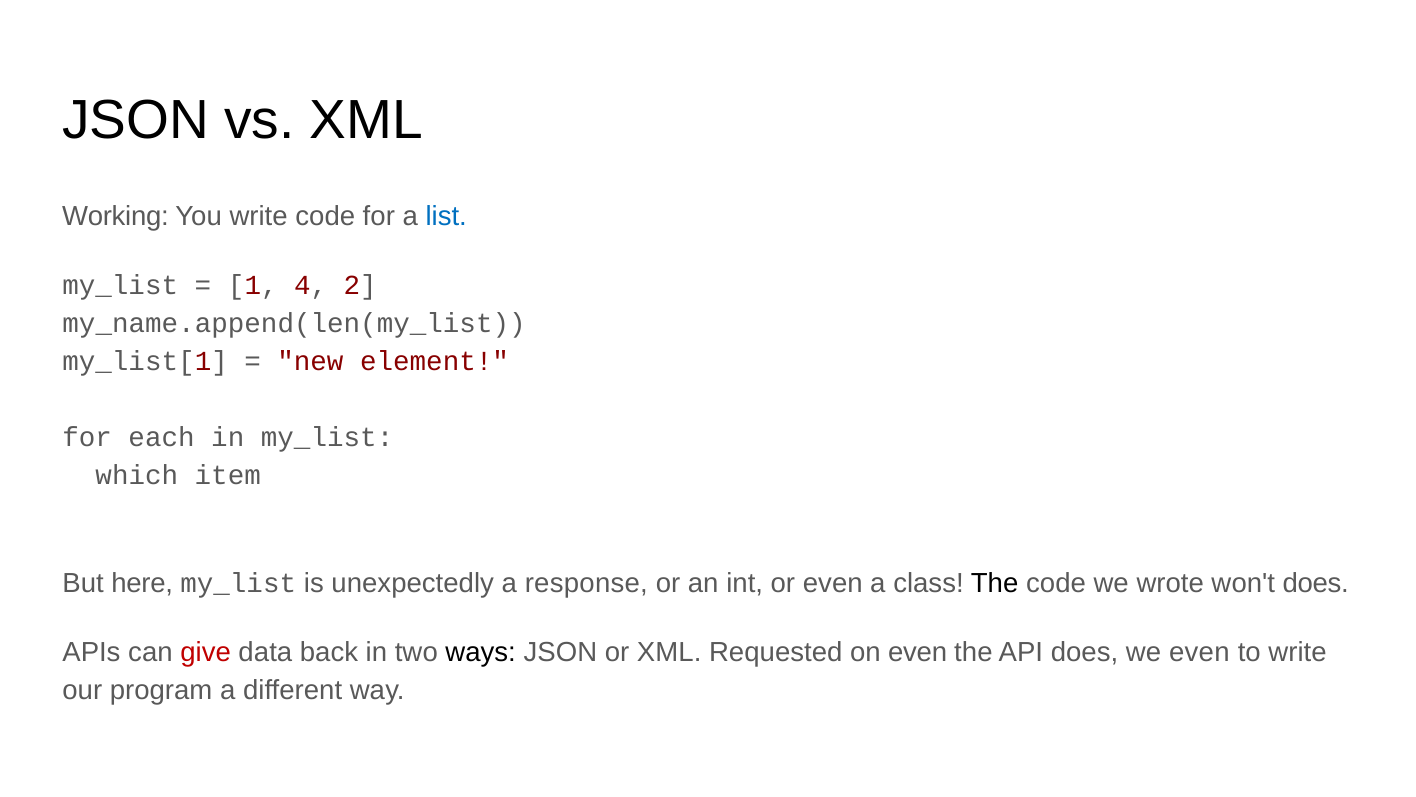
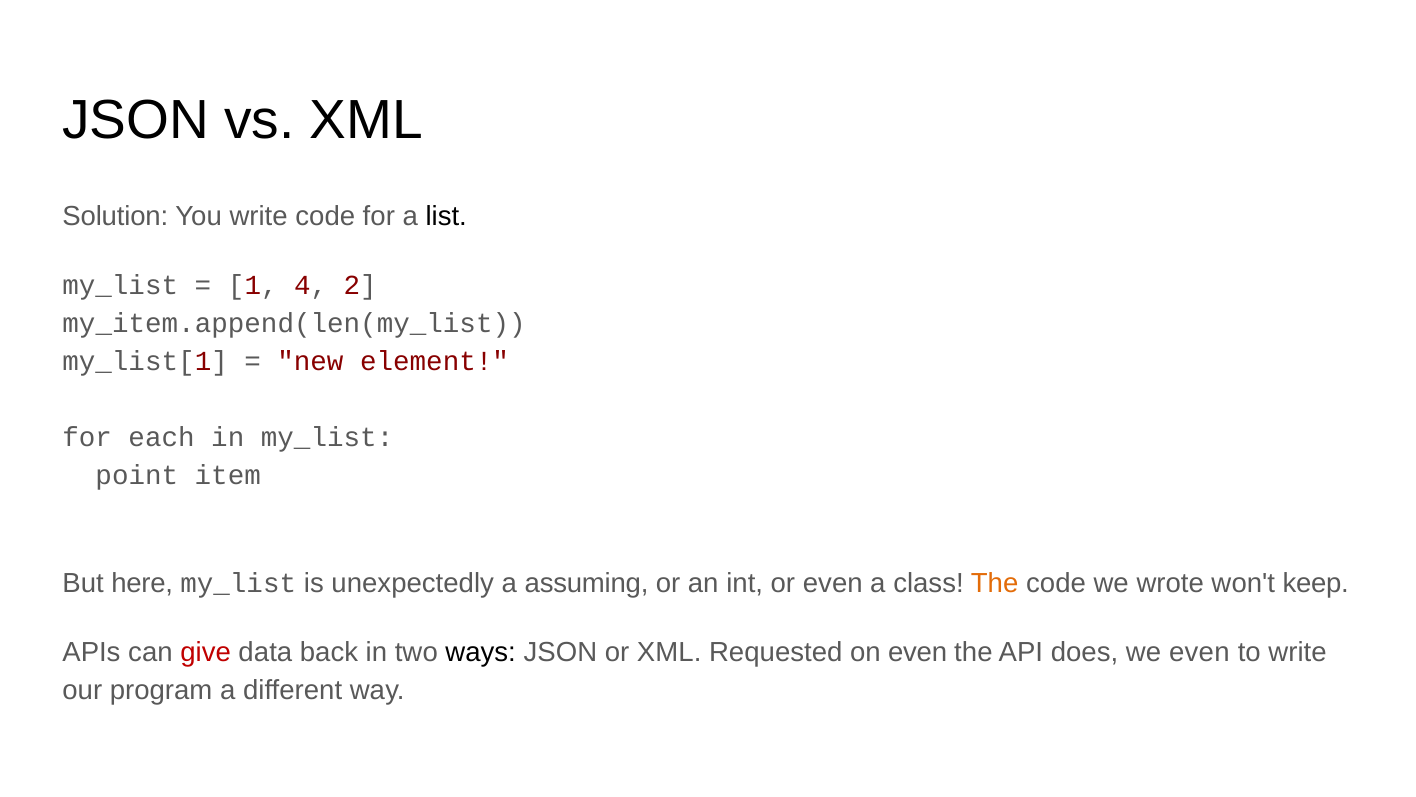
Working: Working -> Solution
list colour: blue -> black
my_name.append(len(my_list: my_name.append(len(my_list -> my_item.append(len(my_list
which: which -> point
response: response -> assuming
The at (995, 583) colour: black -> orange
won't does: does -> keep
